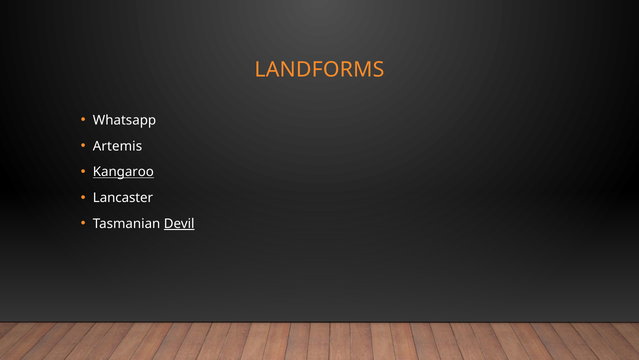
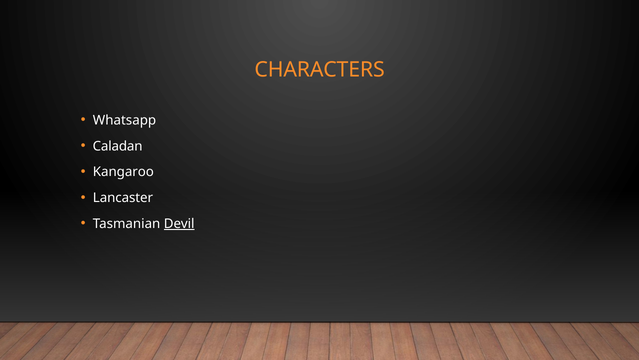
LANDFORMS: LANDFORMS -> CHARACTERS
Artemis: Artemis -> Caladan
Kangaroo underline: present -> none
